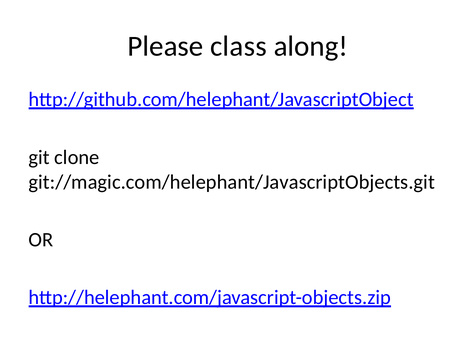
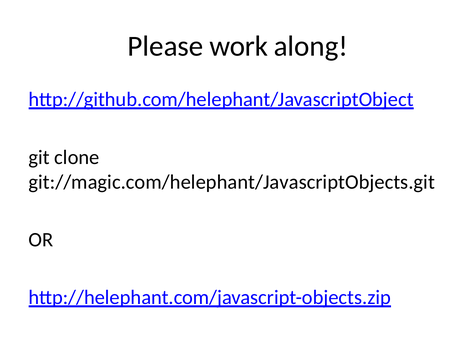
class: class -> work
